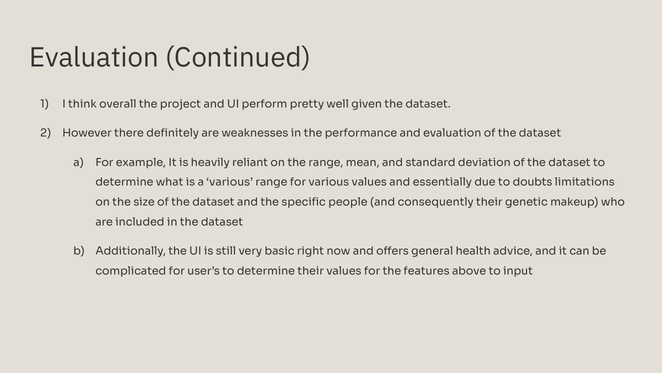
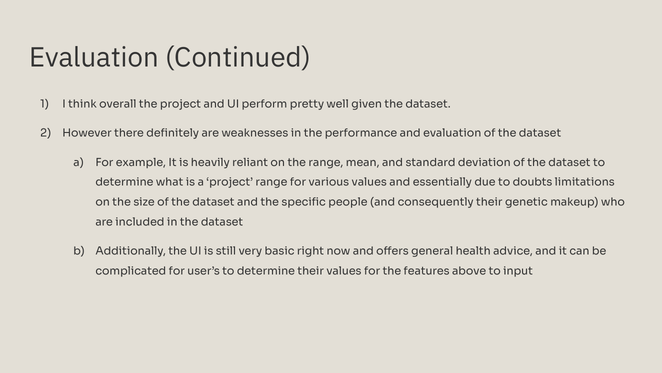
a various: various -> project
